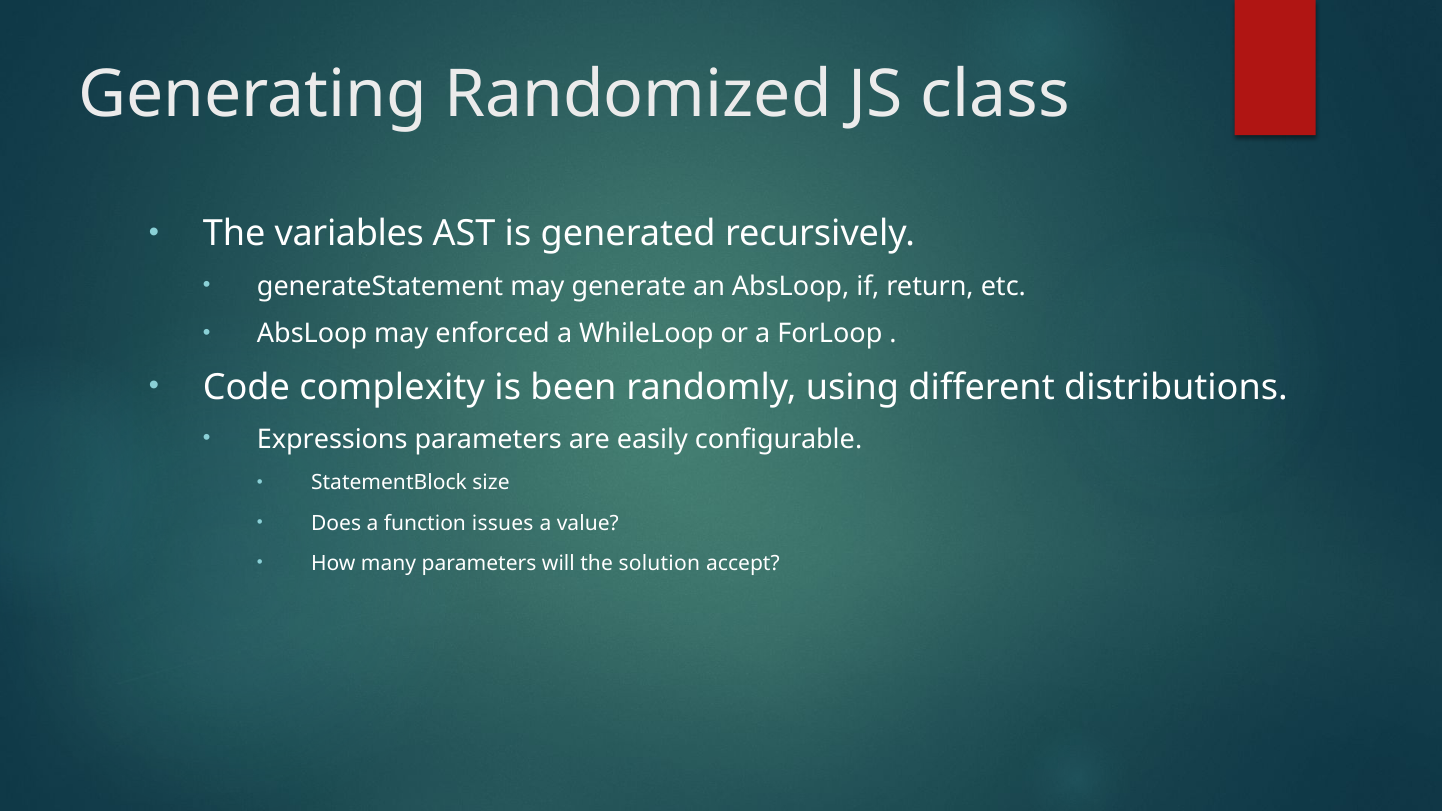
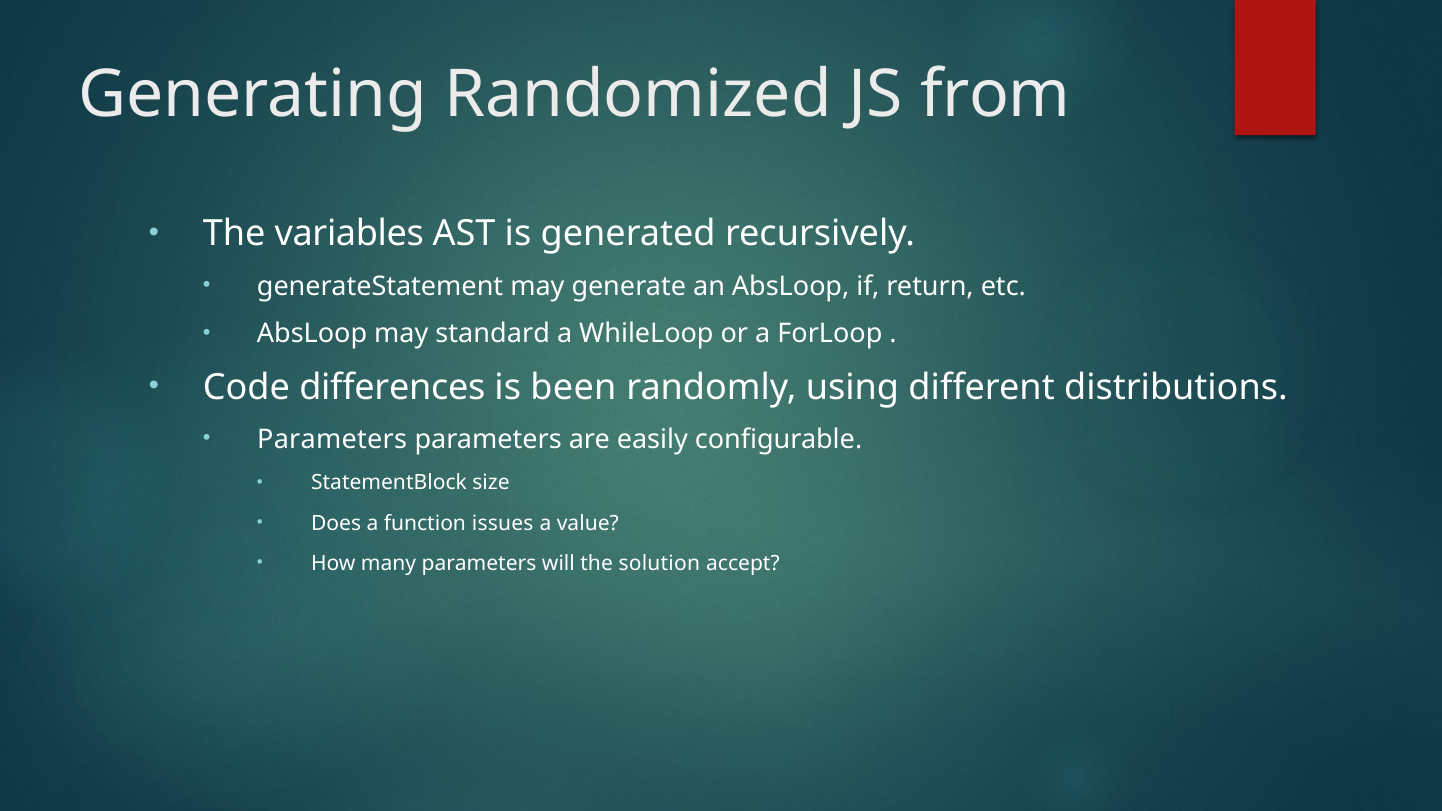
class: class -> from
enforced: enforced -> standard
complexity: complexity -> differences
Expressions at (332, 439): Expressions -> Parameters
